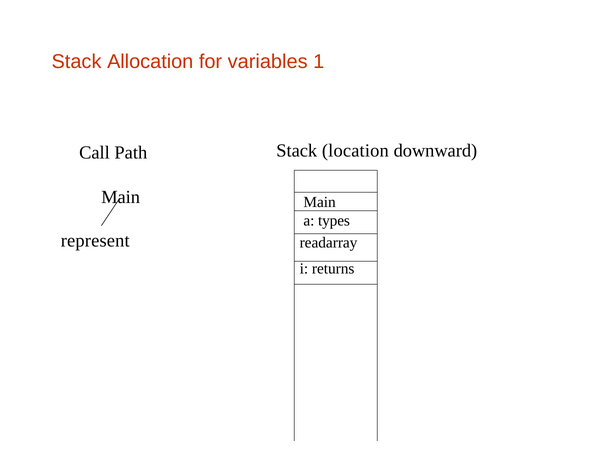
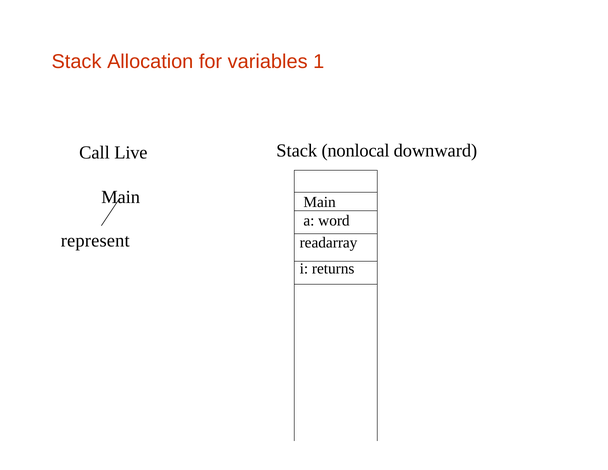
location: location -> nonlocal
Path: Path -> Live
types: types -> word
